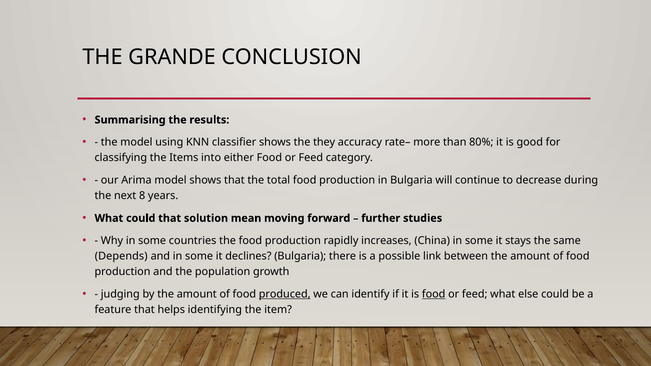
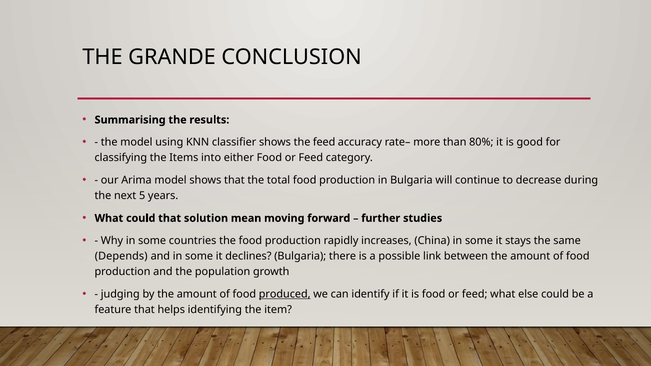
the they: they -> feed
8: 8 -> 5
food at (434, 294) underline: present -> none
